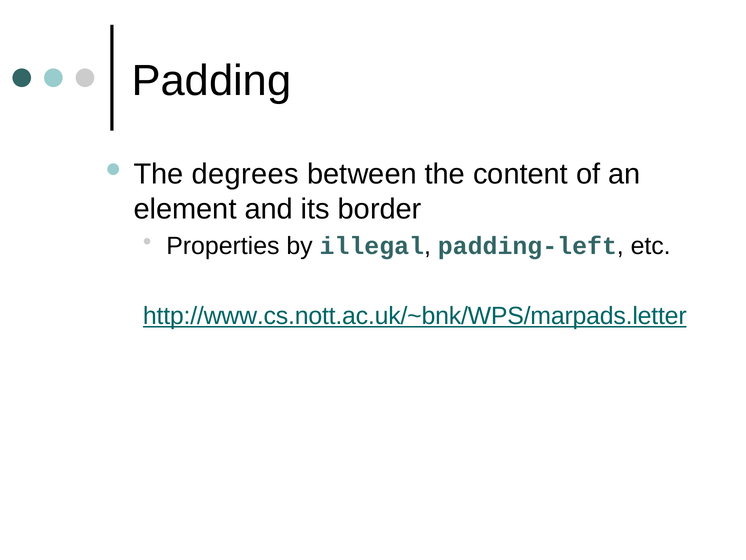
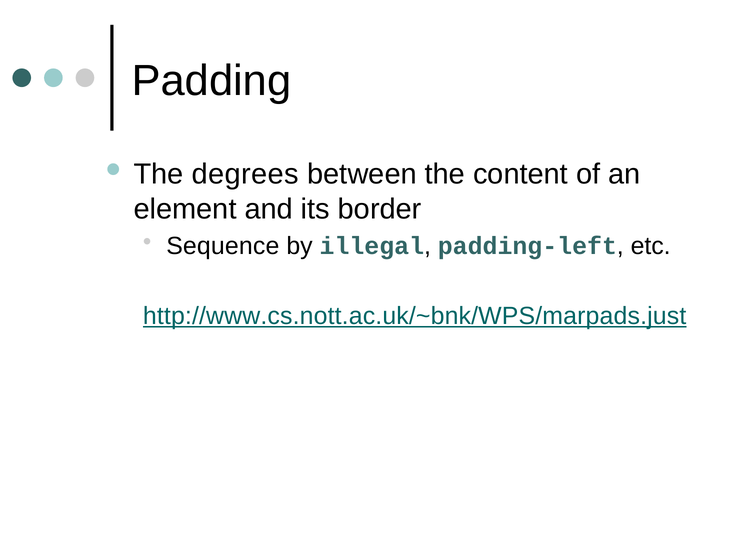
Properties: Properties -> Sequence
http://www.cs.nott.ac.uk/~bnk/WPS/marpads.letter: http://www.cs.nott.ac.uk/~bnk/WPS/marpads.letter -> http://www.cs.nott.ac.uk/~bnk/WPS/marpads.just
